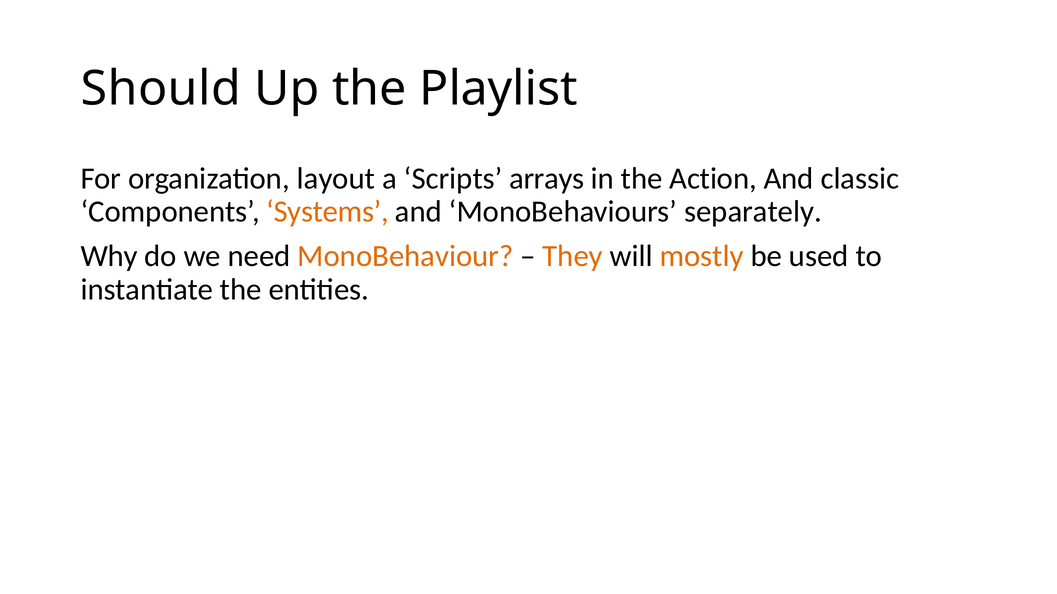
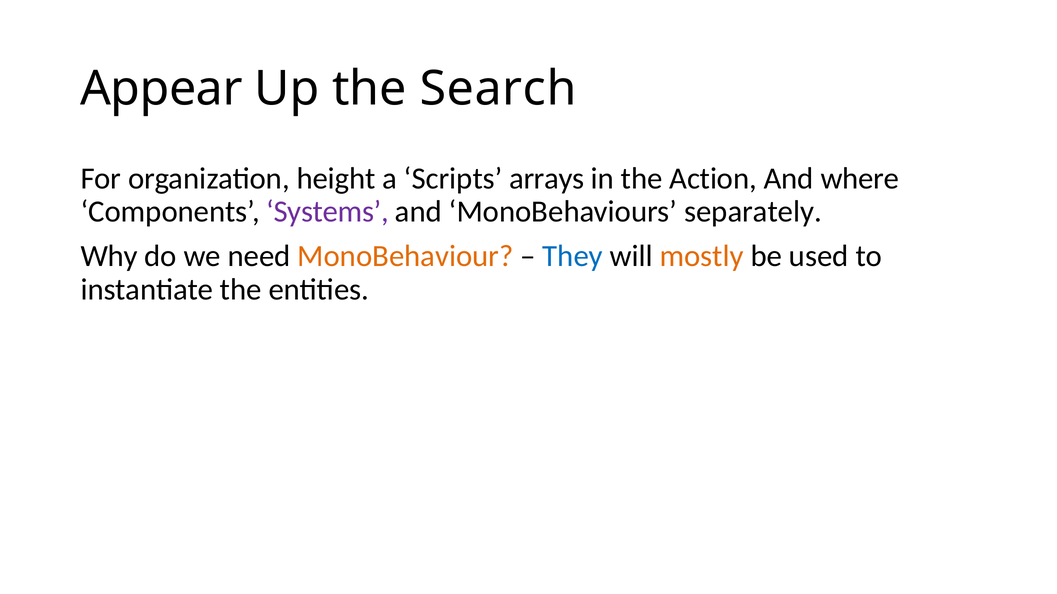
Should: Should -> Appear
Playlist: Playlist -> Search
layout: layout -> height
classic: classic -> where
Systems colour: orange -> purple
They colour: orange -> blue
